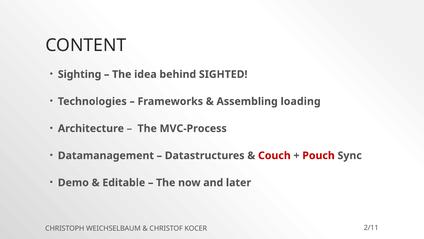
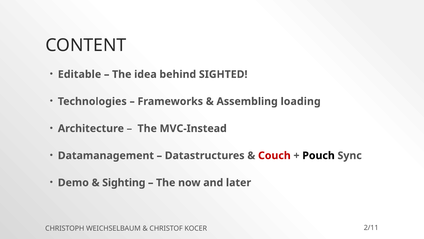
Sighting: Sighting -> Editable
MVC-Process: MVC-Process -> MVC-Instead
Pouch colour: red -> black
Editable: Editable -> Sighting
